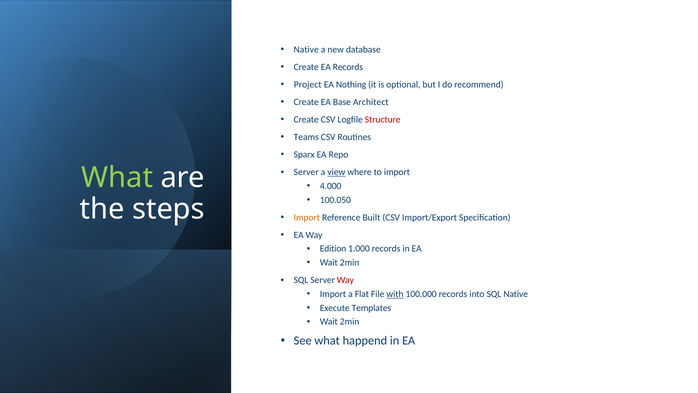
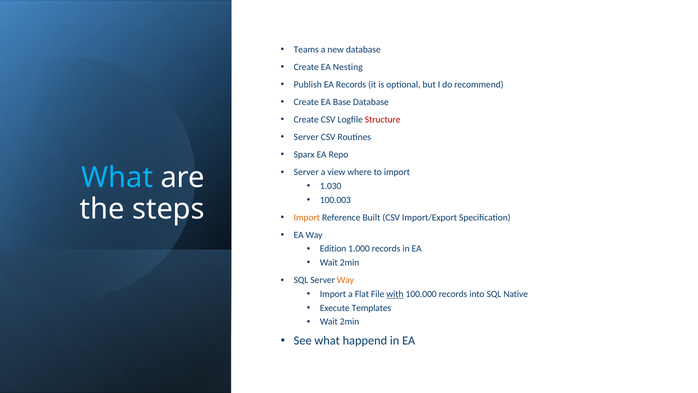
Native at (306, 50): Native -> Teams
EA Records: Records -> Nesting
Project: Project -> Publish
EA Nothing: Nothing -> Records
Base Architect: Architect -> Database
Teams at (306, 137): Teams -> Server
view underline: present -> none
What at (117, 178) colour: light green -> light blue
4.000: 4.000 -> 1.030
100.050: 100.050 -> 100.003
Way at (345, 280) colour: red -> orange
